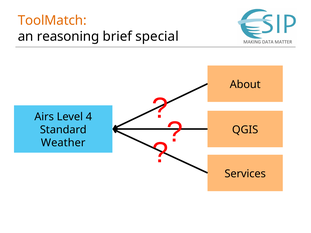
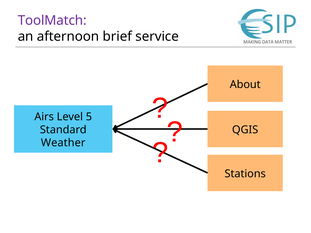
ToolMatch colour: orange -> purple
reasoning: reasoning -> afternoon
special: special -> service
4: 4 -> 5
Services: Services -> Stations
